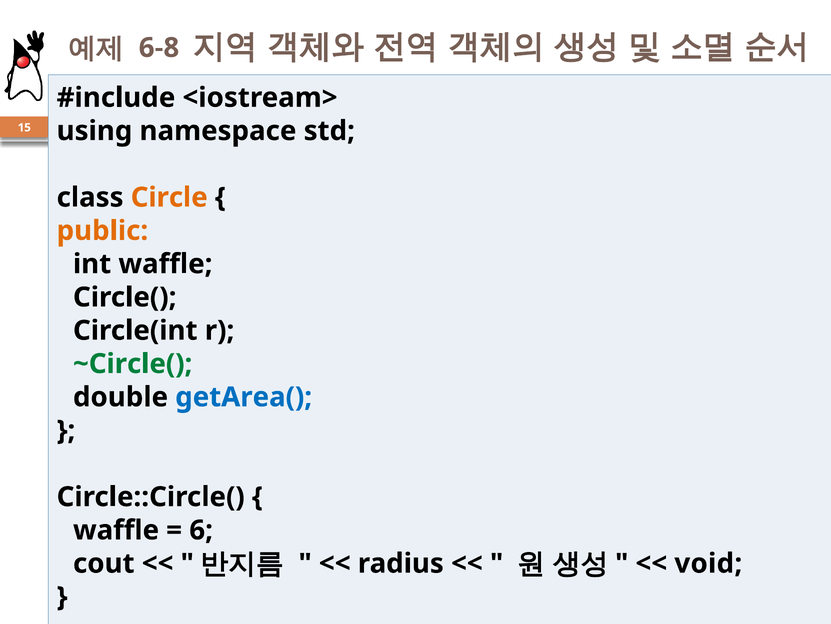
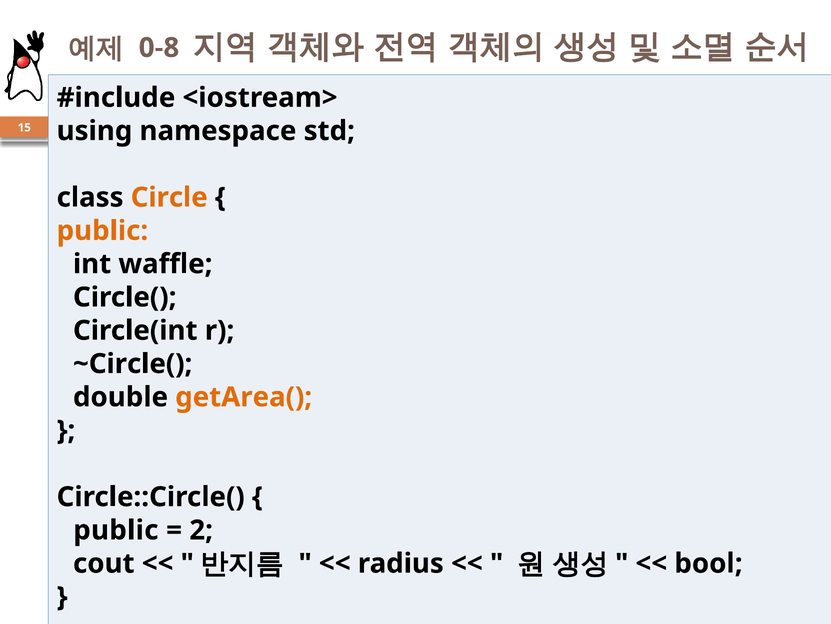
6-8: 6-8 -> 0-8
~Circle( colour: green -> black
getArea( colour: blue -> orange
waffle at (116, 530): waffle -> public
6: 6 -> 2
void: void -> bool
